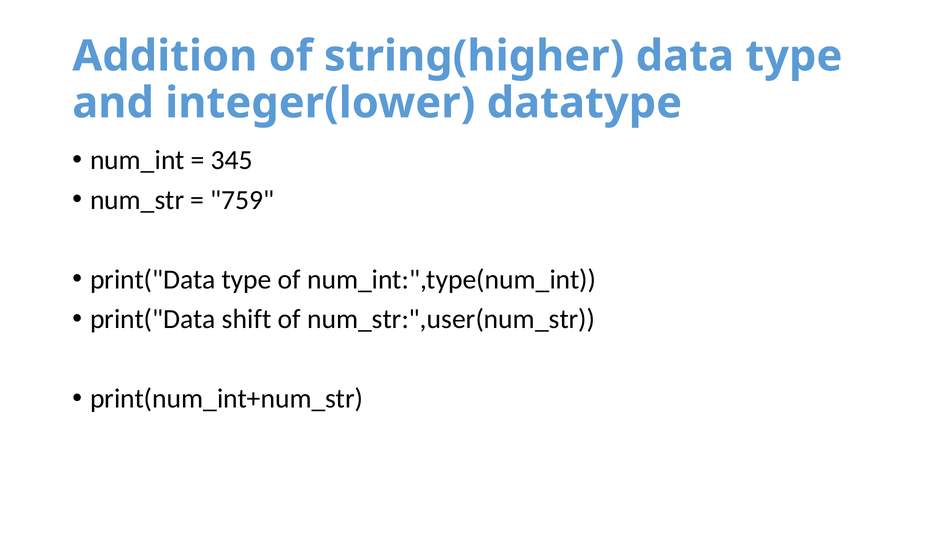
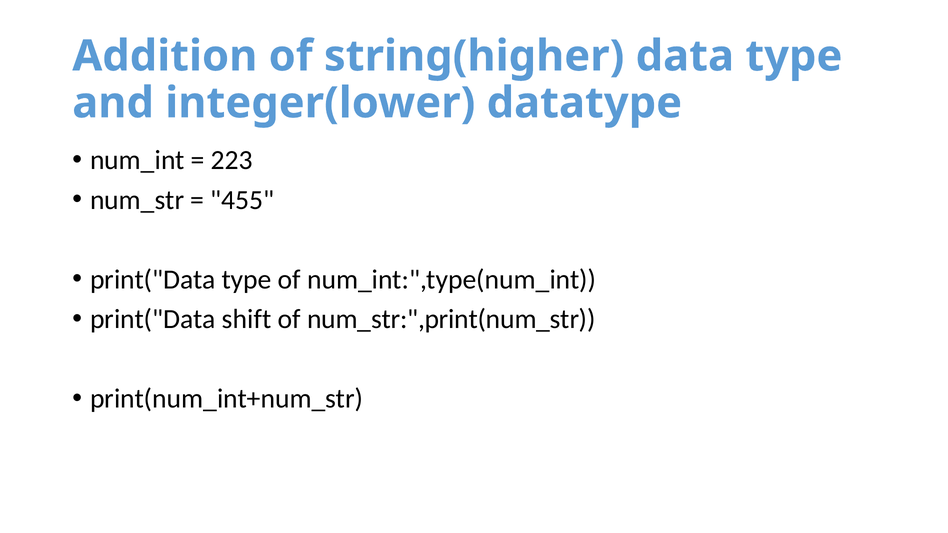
345: 345 -> 223
759: 759 -> 455
num_str:",user(num_str: num_str:",user(num_str -> num_str:",print(num_str
